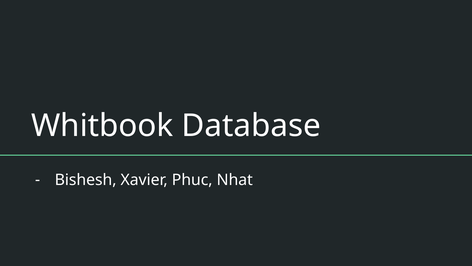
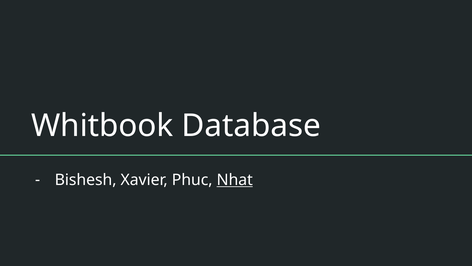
Nhat underline: none -> present
